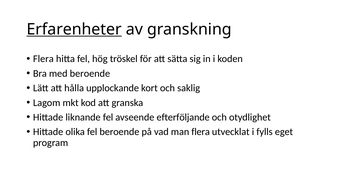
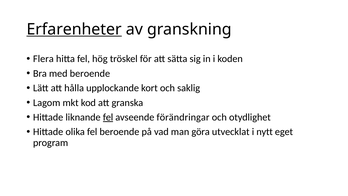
fel at (108, 117) underline: none -> present
efterföljande: efterföljande -> förändringar
man flera: flera -> göra
fylls: fylls -> nytt
